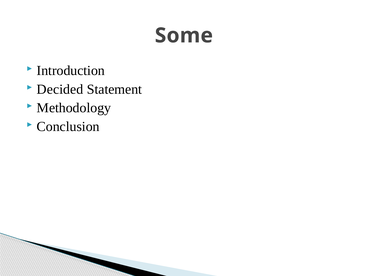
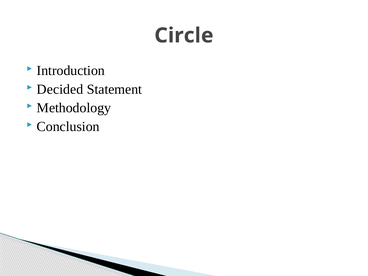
Some: Some -> Circle
